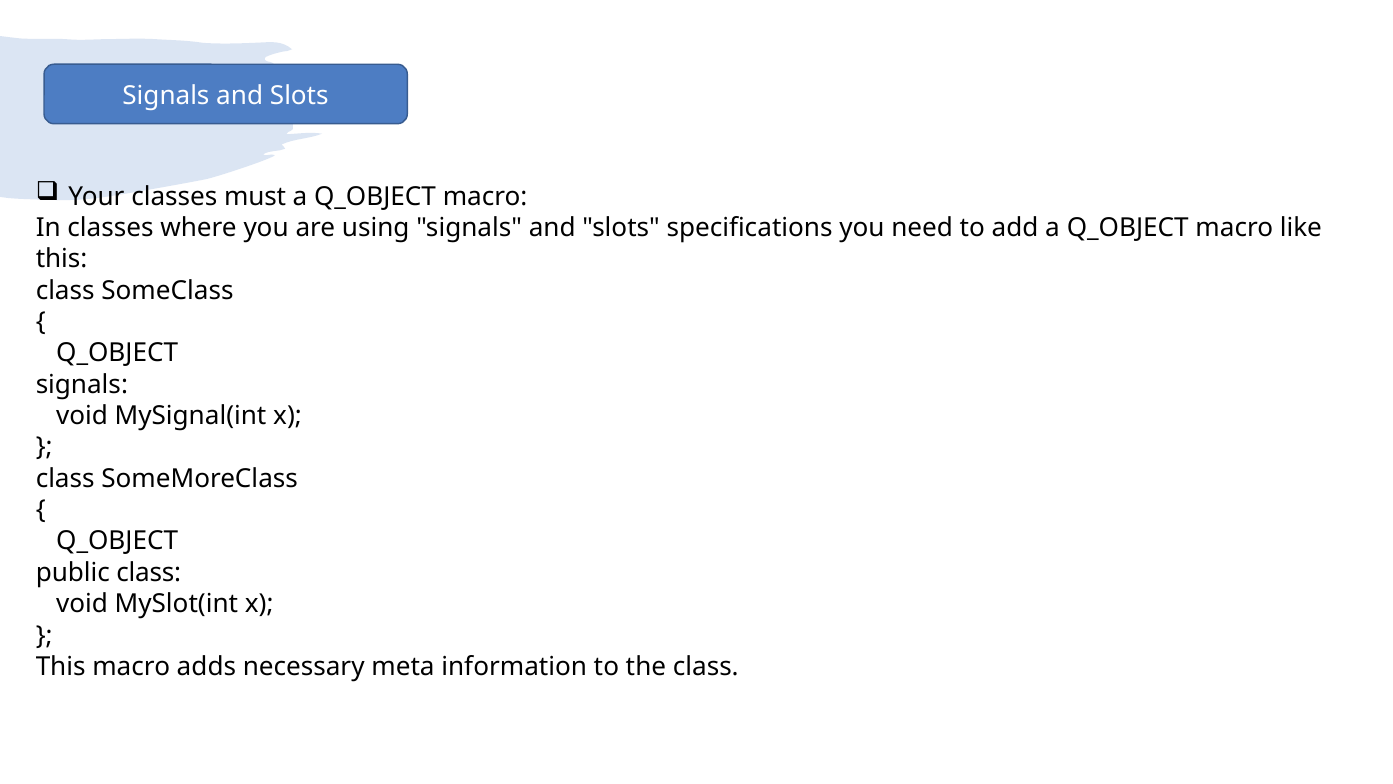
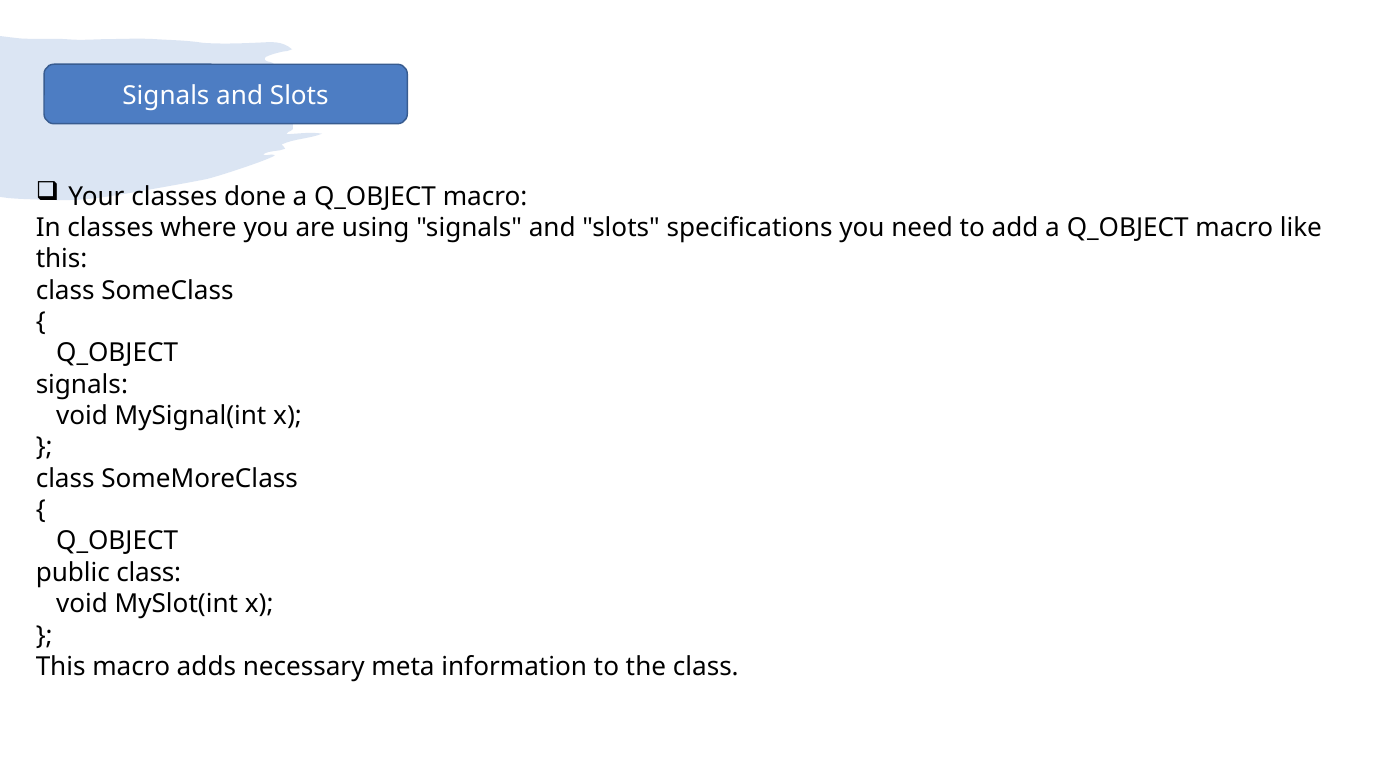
must: must -> done
